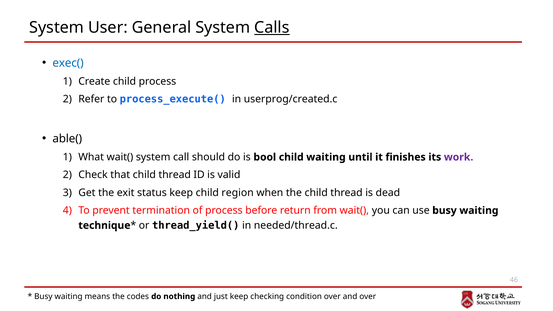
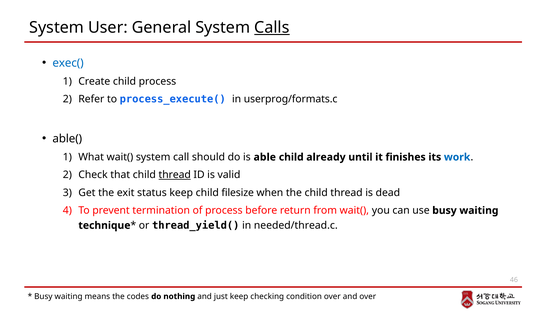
userprog/created.c: userprog/created.c -> userprog/formats.c
bool: bool -> able
child waiting: waiting -> already
work colour: purple -> blue
thread at (175, 175) underline: none -> present
region: region -> filesize
